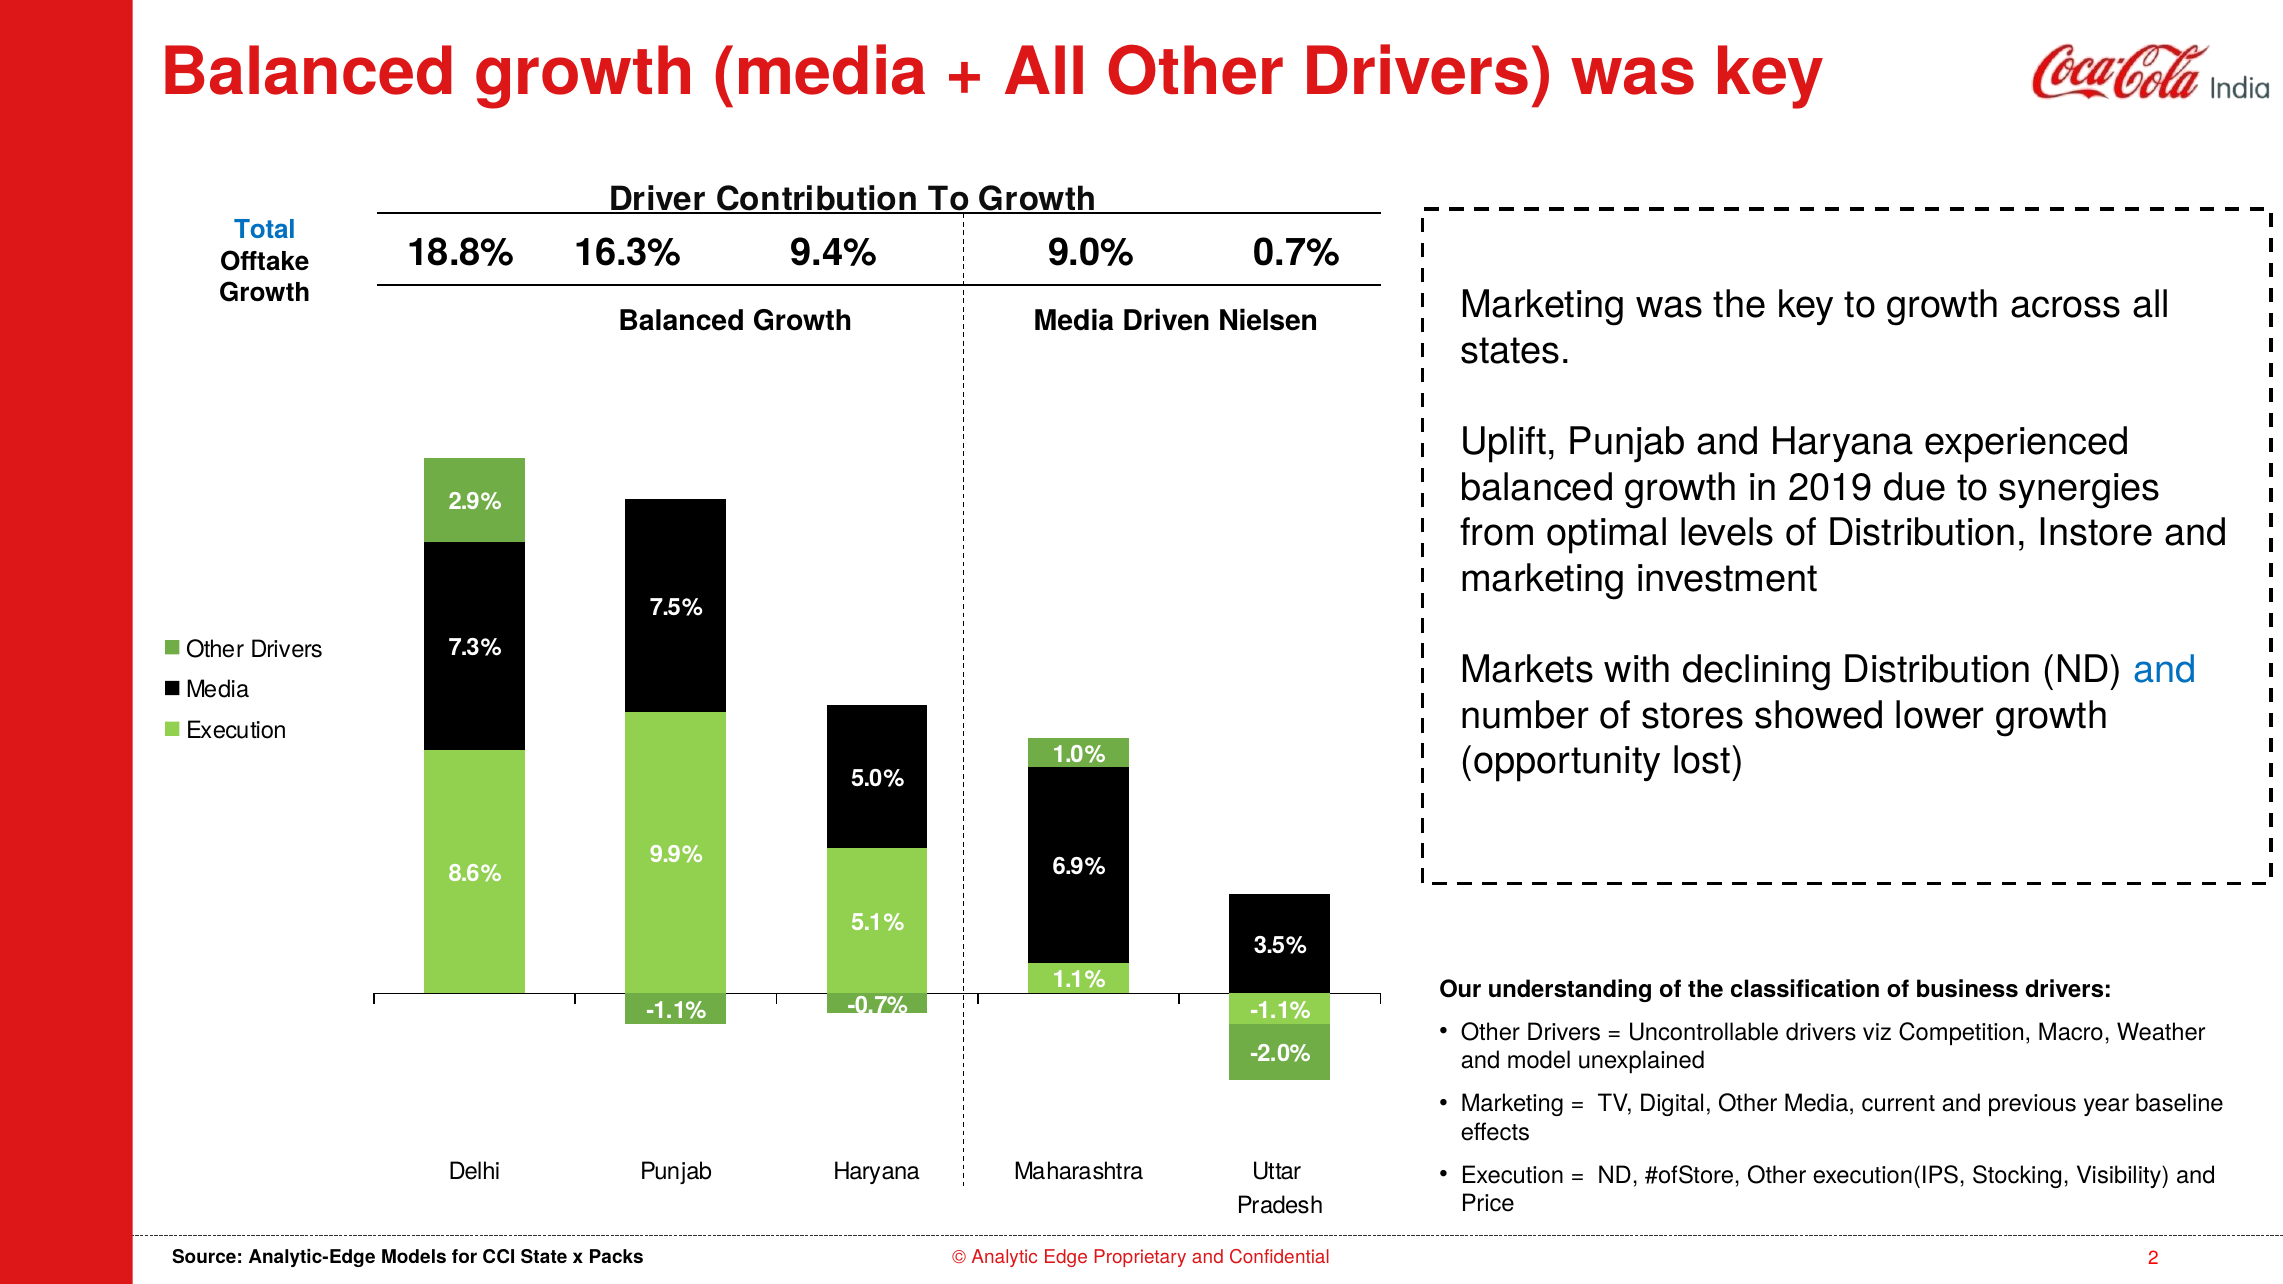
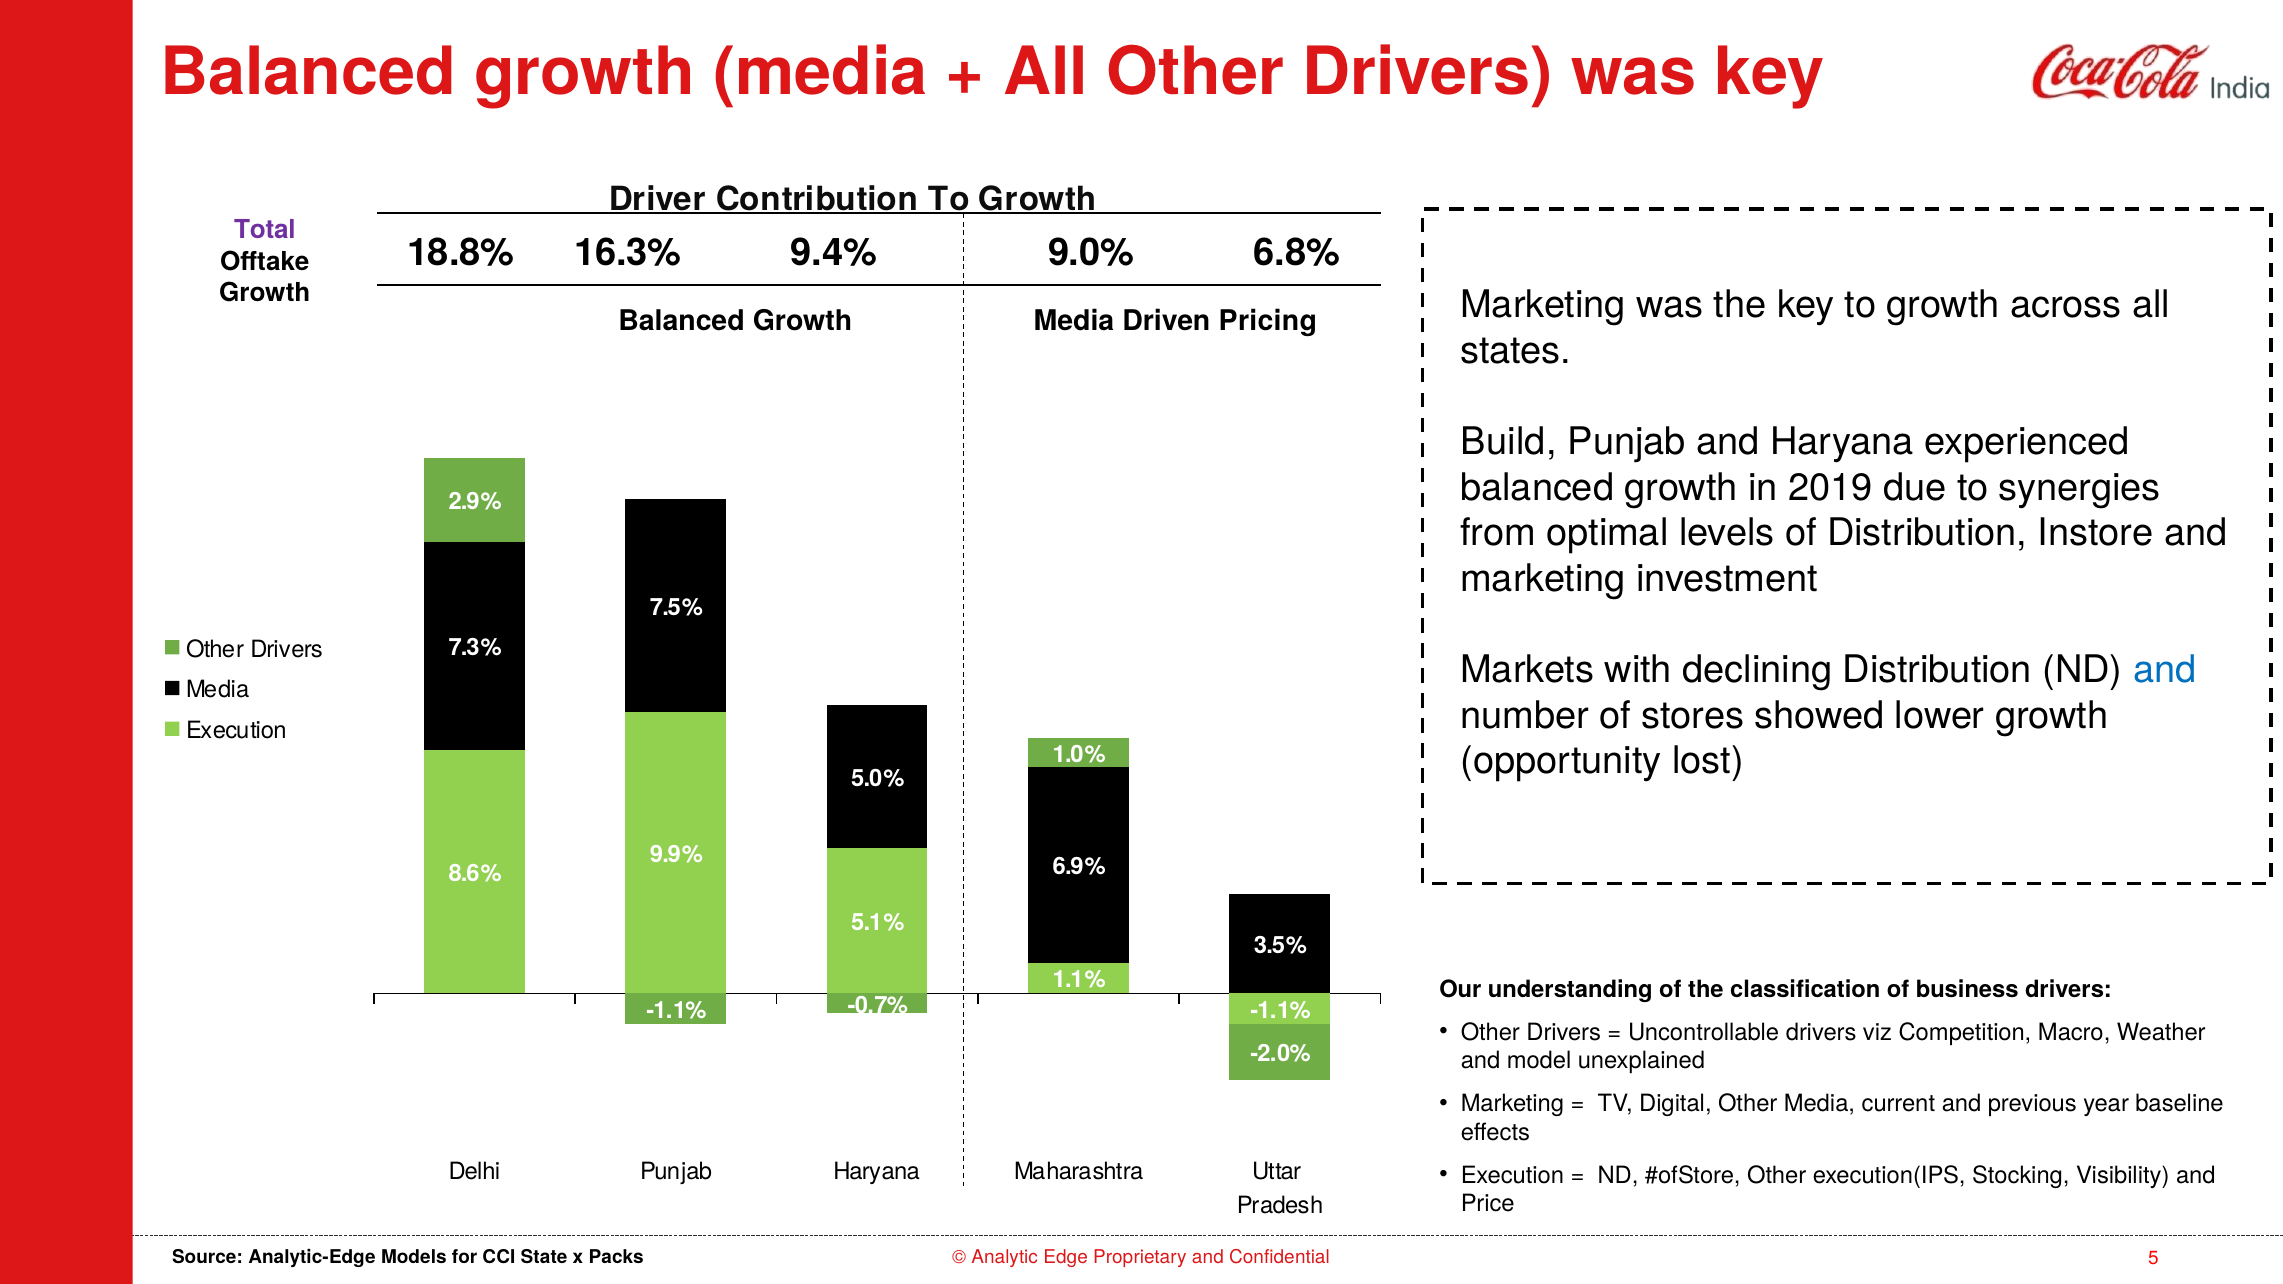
Total colour: blue -> purple
0.7%: 0.7% -> 6.8%
Nielsen: Nielsen -> Pricing
Uplift: Uplift -> Build
2: 2 -> 5
